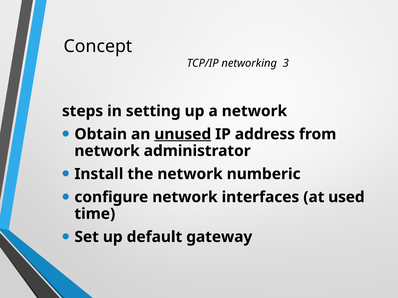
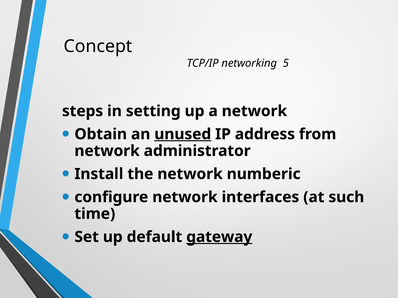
3: 3 -> 5
used: used -> such
gateway underline: none -> present
